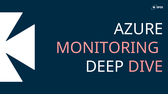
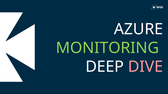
MONITORING colour: pink -> light green
